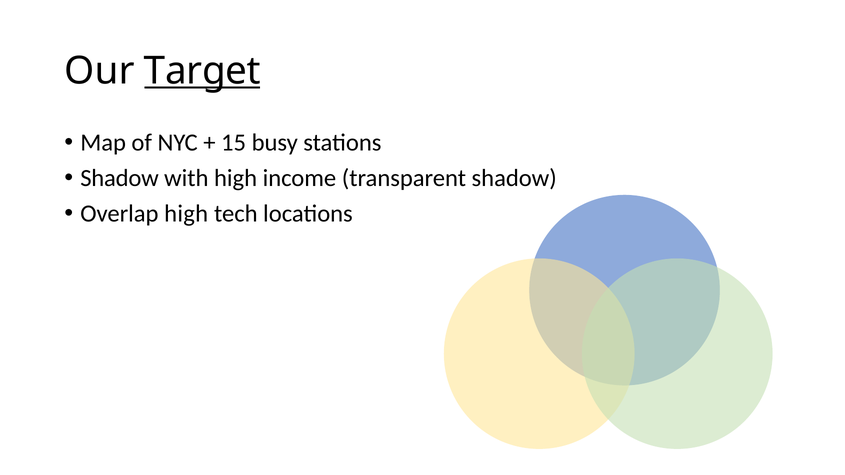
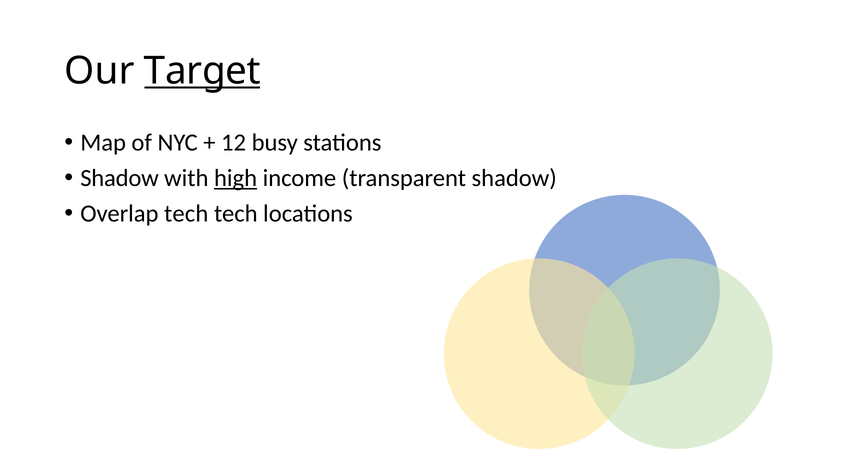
15: 15 -> 12
high at (236, 178) underline: none -> present
Overlap high: high -> tech
